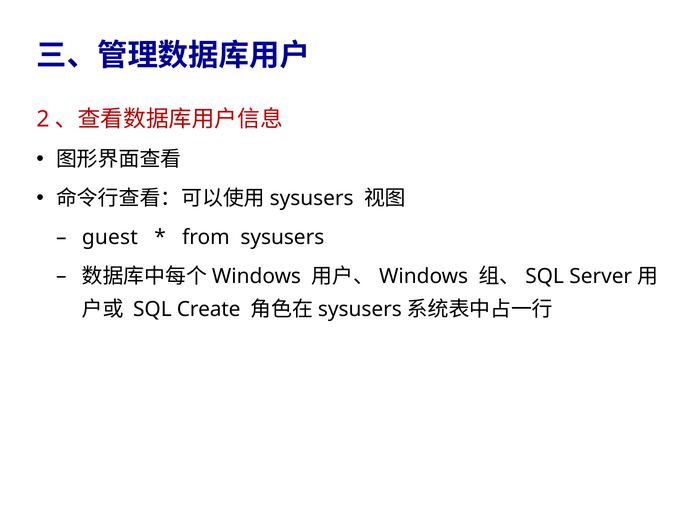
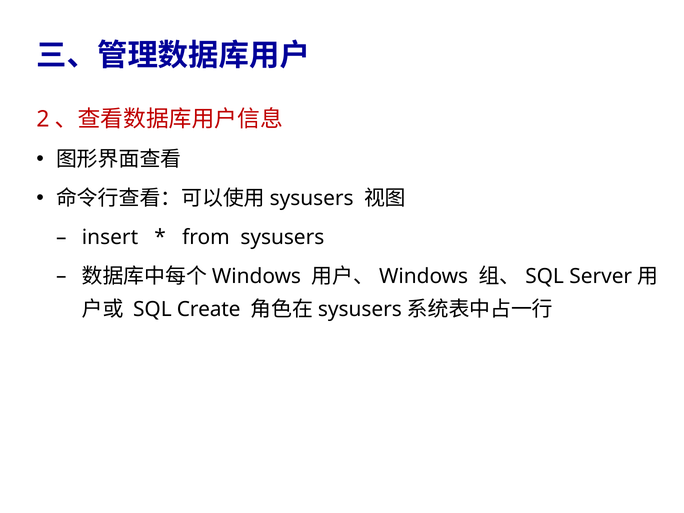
guest: guest -> insert
